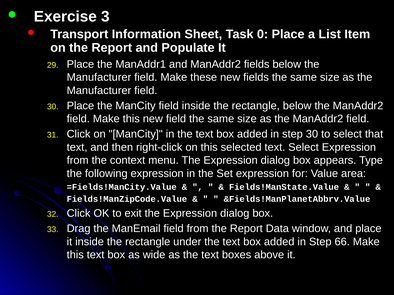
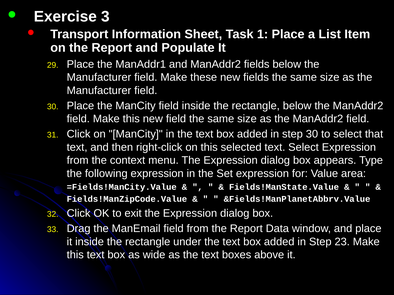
0: 0 -> 1
66: 66 -> 23
